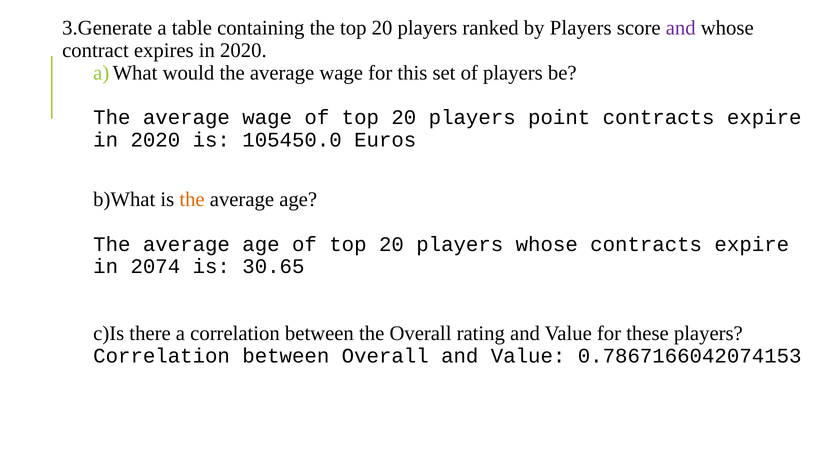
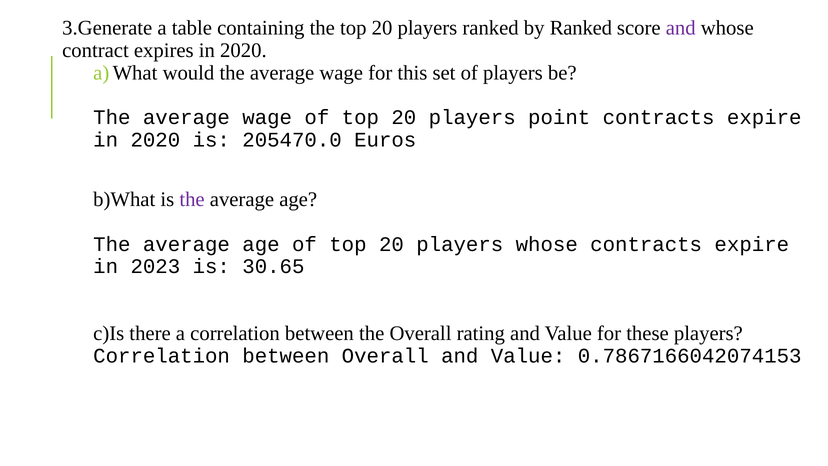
by Players: Players -> Ranked
105450.0: 105450.0 -> 205470.0
the at (192, 199) colour: orange -> purple
2074: 2074 -> 2023
